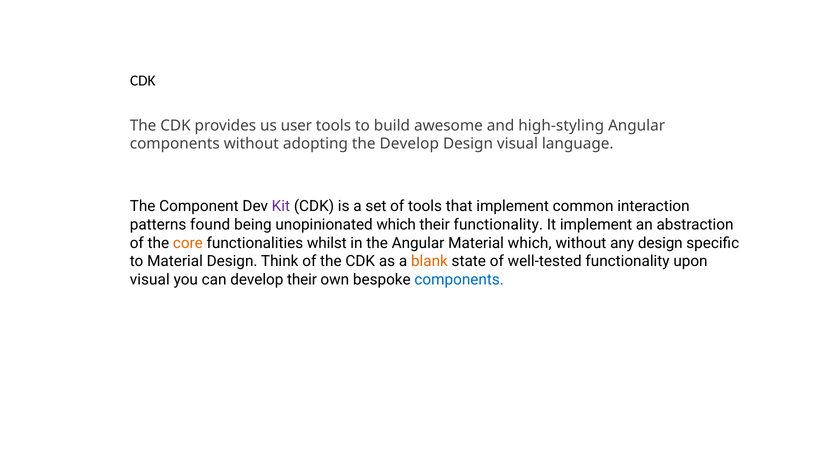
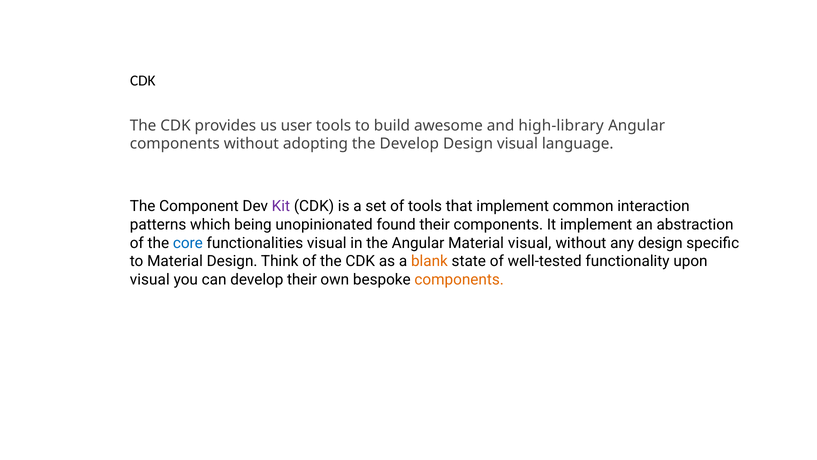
high-styling: high-styling -> high-library
found: found -> which
unopinionated which: which -> found
their functionality: functionality -> components
core colour: orange -> blue
functionalities whilst: whilst -> visual
Material which: which -> visual
components at (459, 280) colour: blue -> orange
